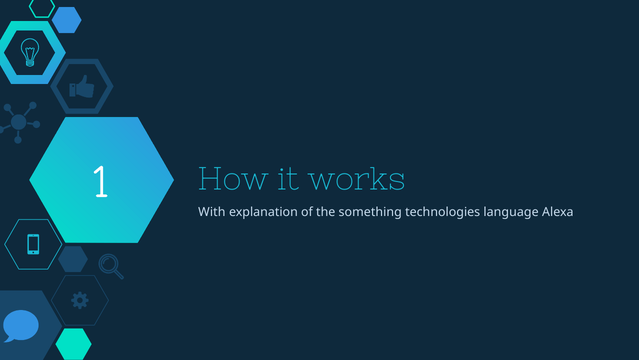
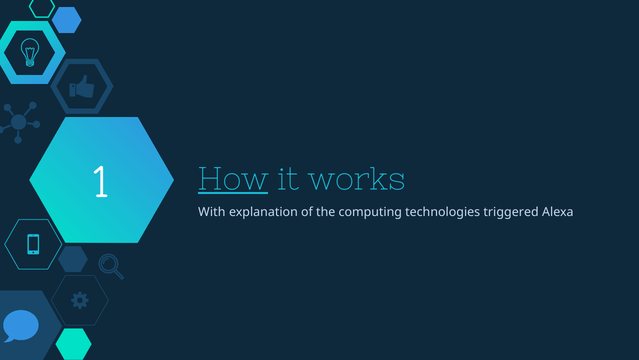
How underline: none -> present
something: something -> computing
language: language -> triggered
